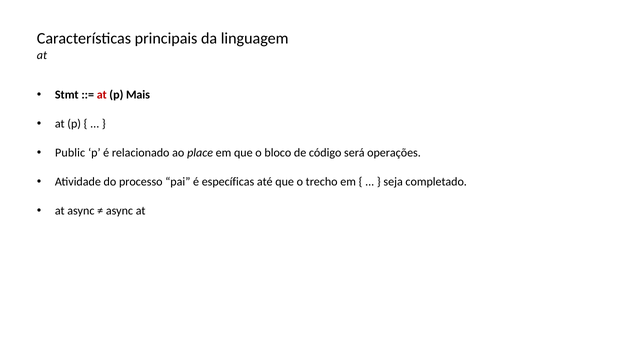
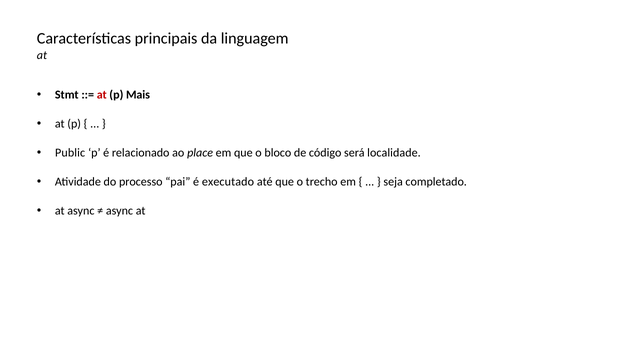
operações: operações -> localidade
específicas: específicas -> executado
